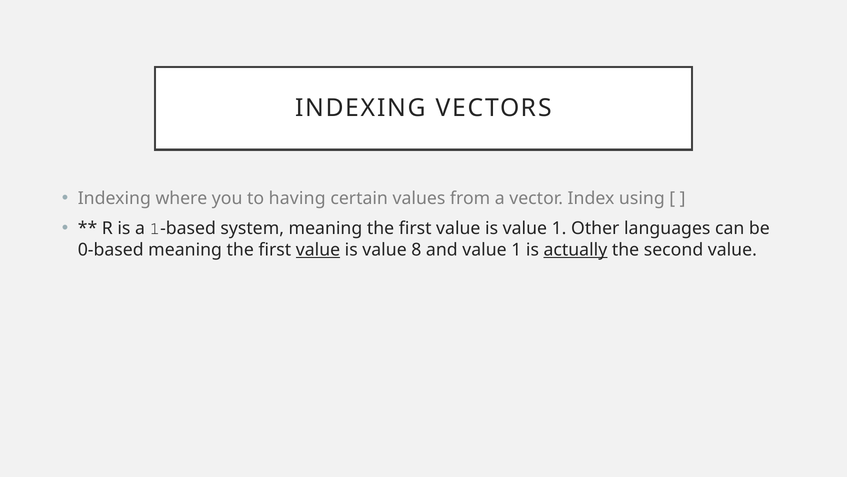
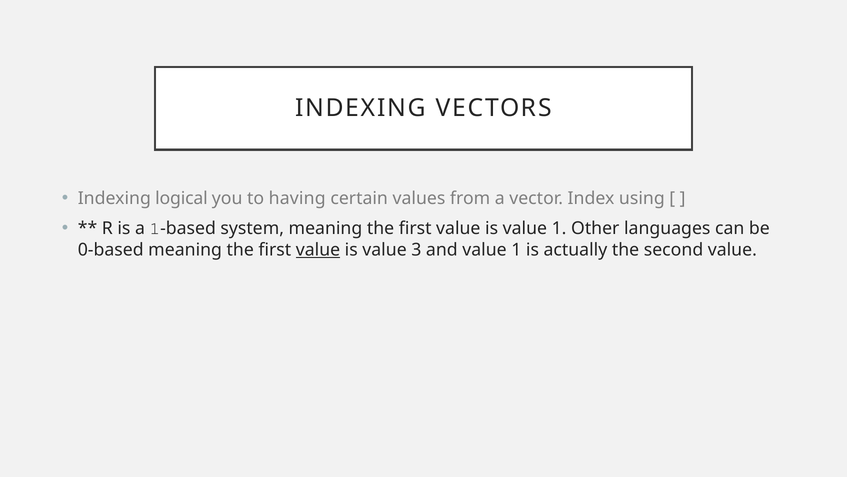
where: where -> logical
8: 8 -> 3
actually underline: present -> none
